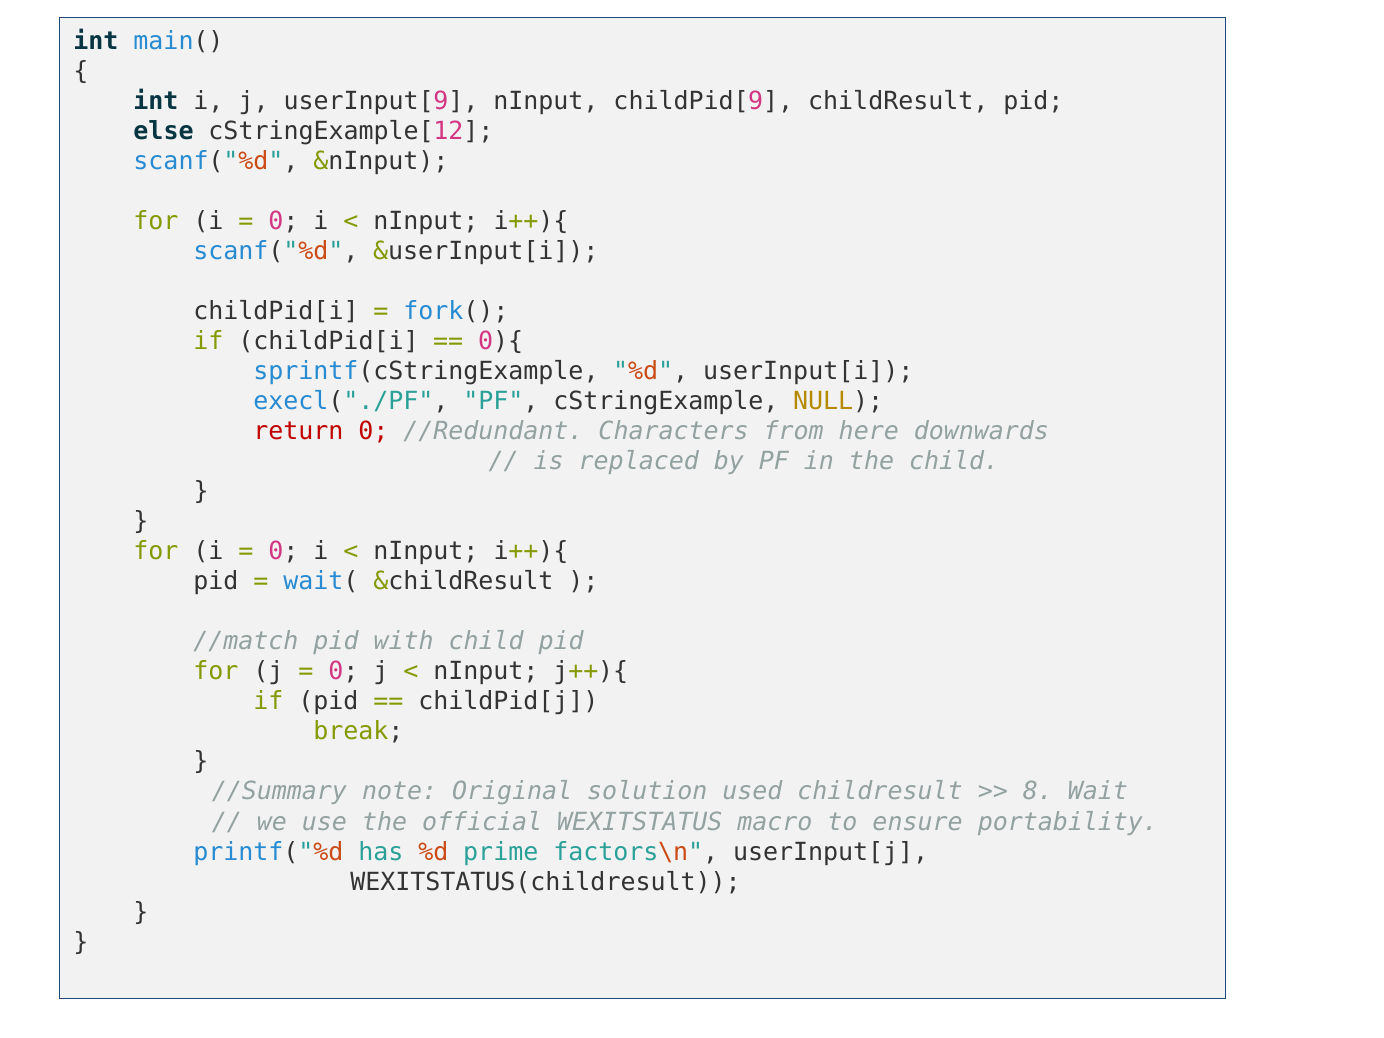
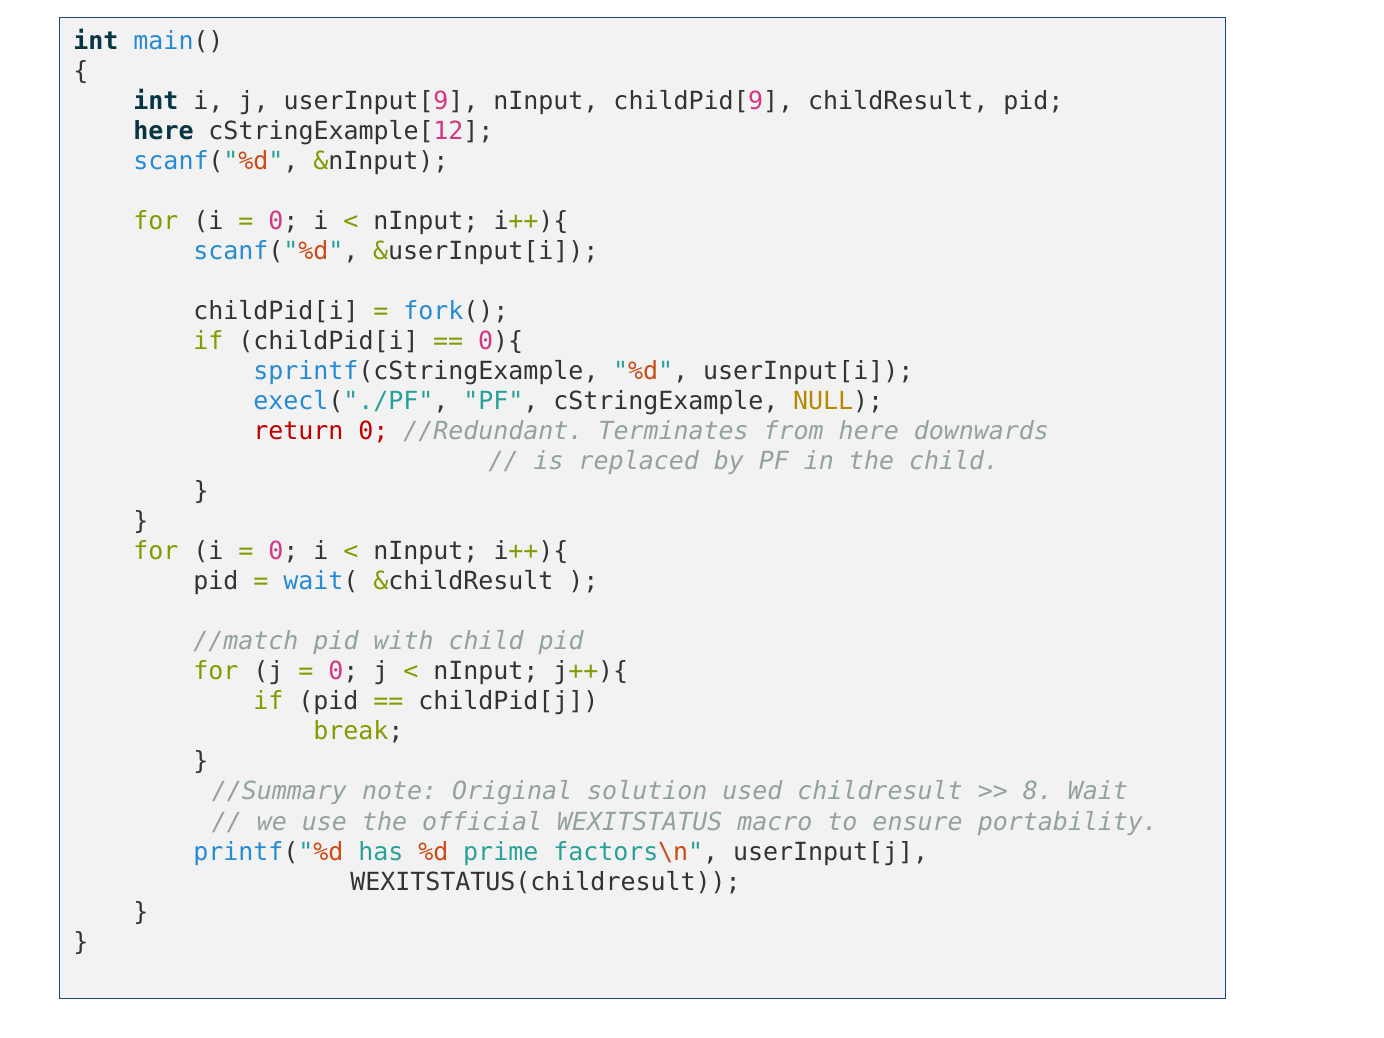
else at (164, 131): else -> here
Characters: Characters -> Terminates
